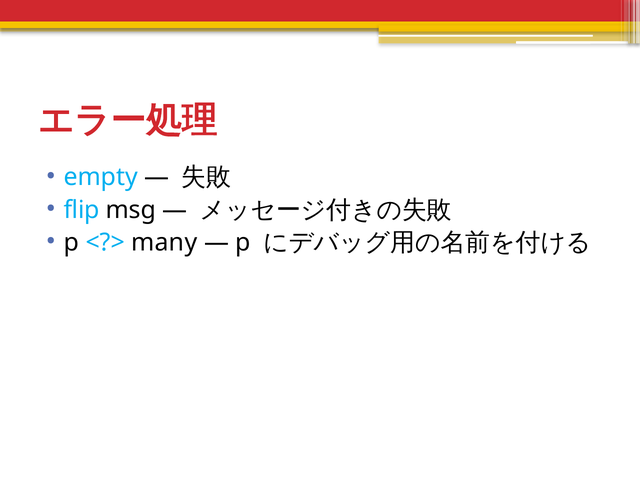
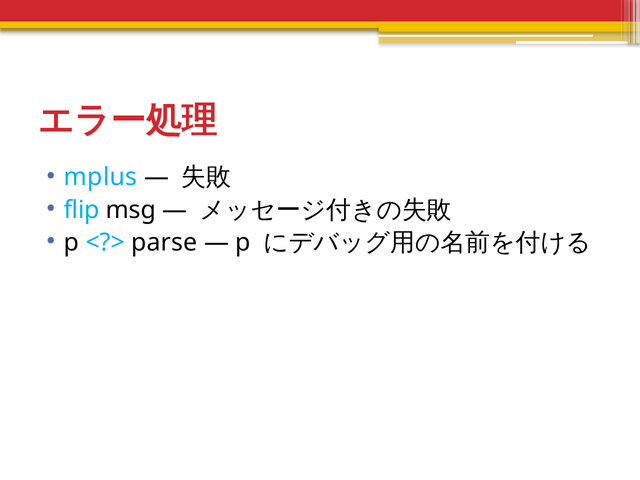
empty: empty -> mplus
many: many -> parse
